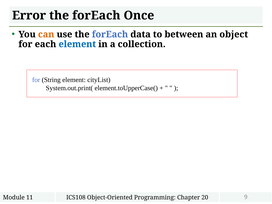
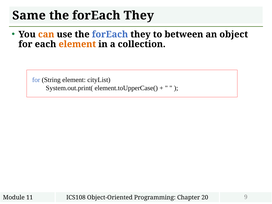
Error: Error -> Same
Once at (139, 15): Once -> They
use the forEach data: data -> they
element at (77, 44) colour: blue -> orange
